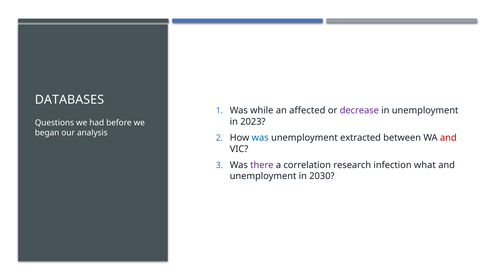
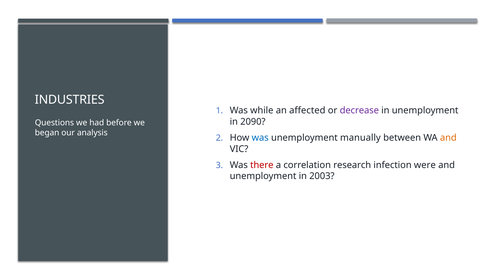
DATABASES: DATABASES -> INDUSTRIES
2023: 2023 -> 2090
extracted: extracted -> manually
and at (448, 138) colour: red -> orange
there colour: purple -> red
what: what -> were
2030: 2030 -> 2003
